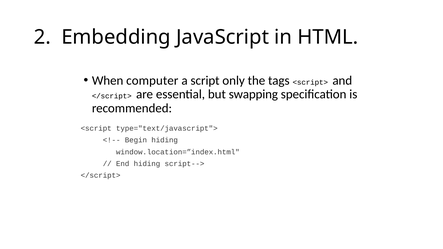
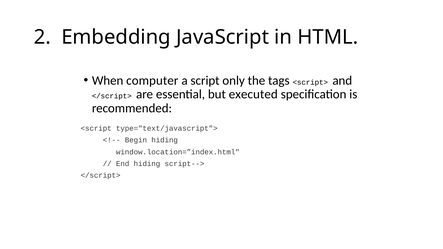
swapping: swapping -> executed
